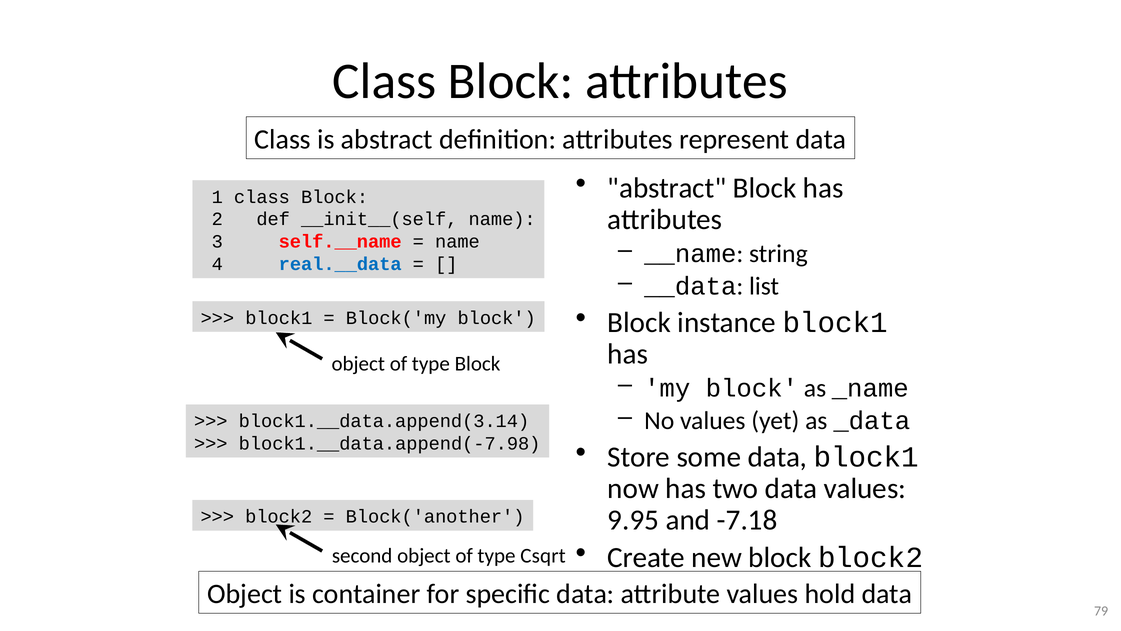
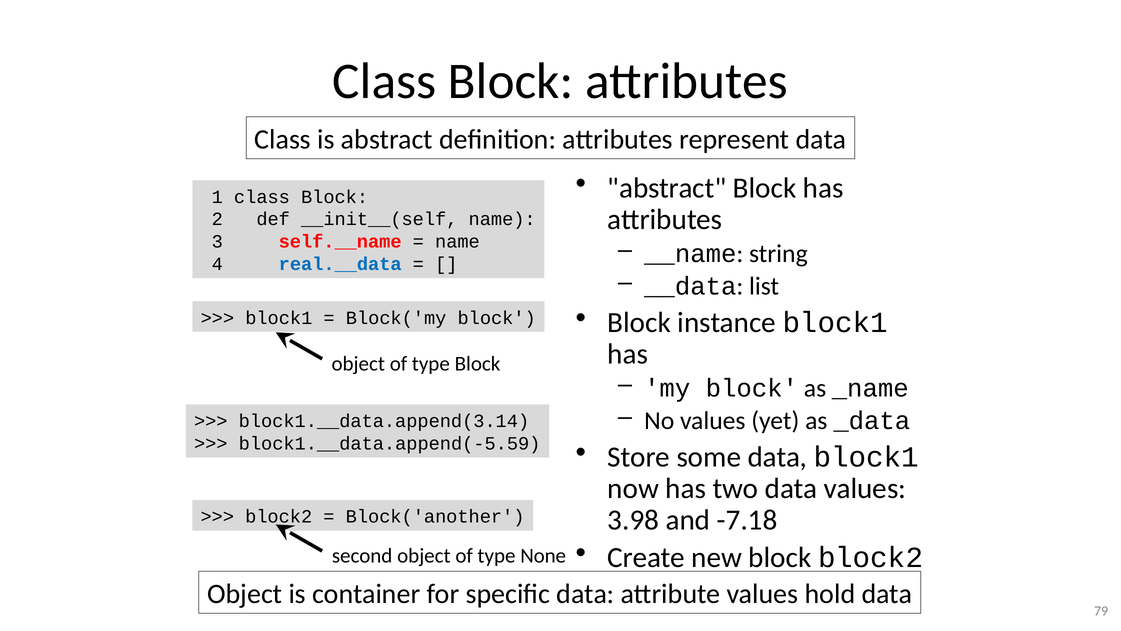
block1.__data.append(-7.98: block1.__data.append(-7.98 -> block1.__data.append(-5.59
9.95: 9.95 -> 3.98
Csqrt: Csqrt -> None
